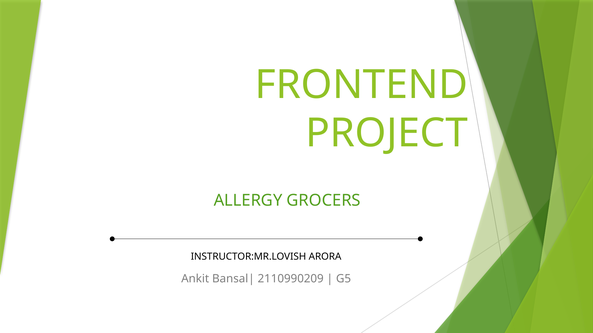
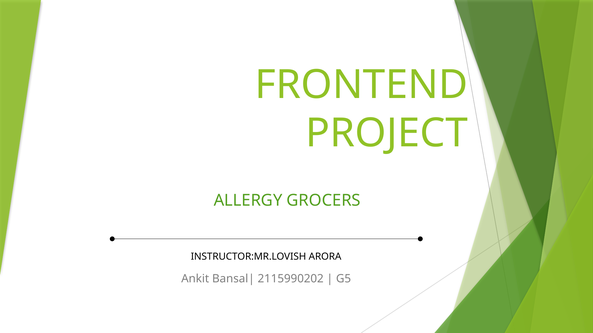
2110990209: 2110990209 -> 2115990202
